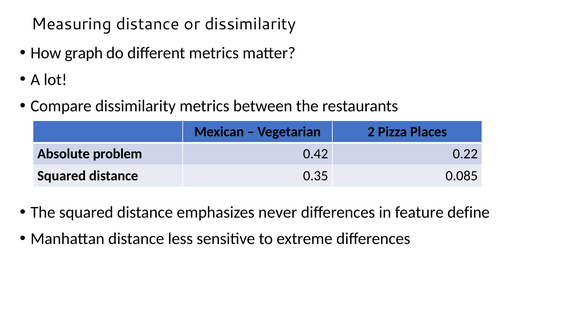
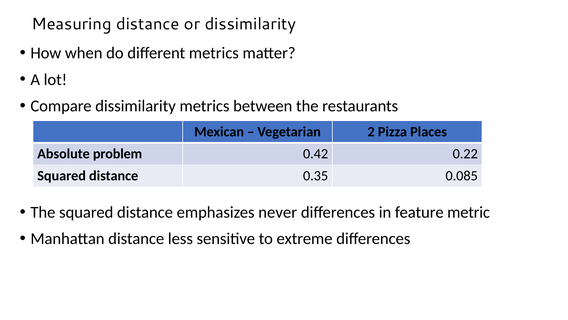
graph: graph -> when
define: define -> metric
